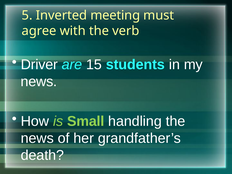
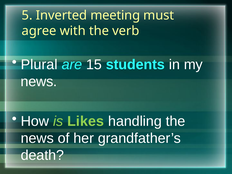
Driver: Driver -> Plural
Small: Small -> Likes
